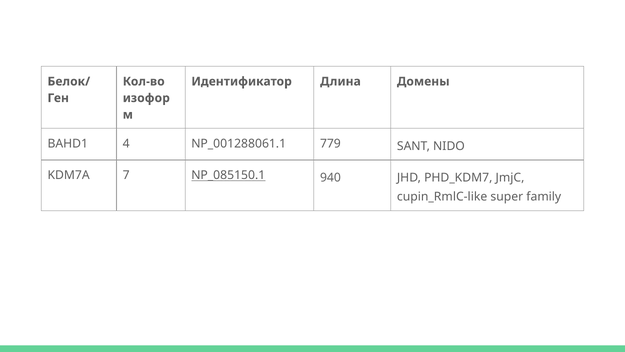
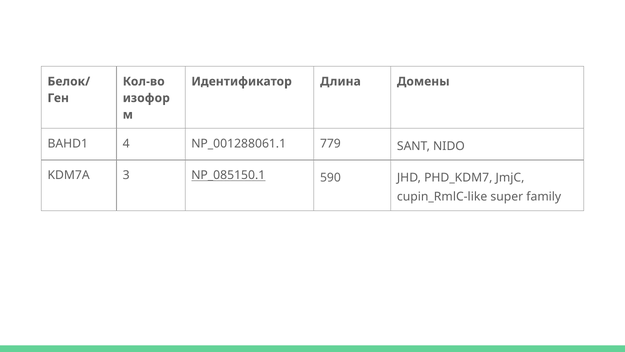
7: 7 -> 3
940: 940 -> 590
